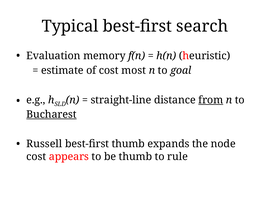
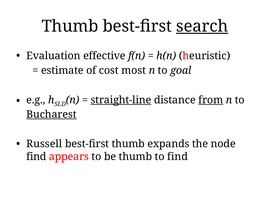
Typical at (70, 26): Typical -> Thumb
search underline: none -> present
memory: memory -> effective
straight-line underline: none -> present
cost at (36, 156): cost -> find
to rule: rule -> find
